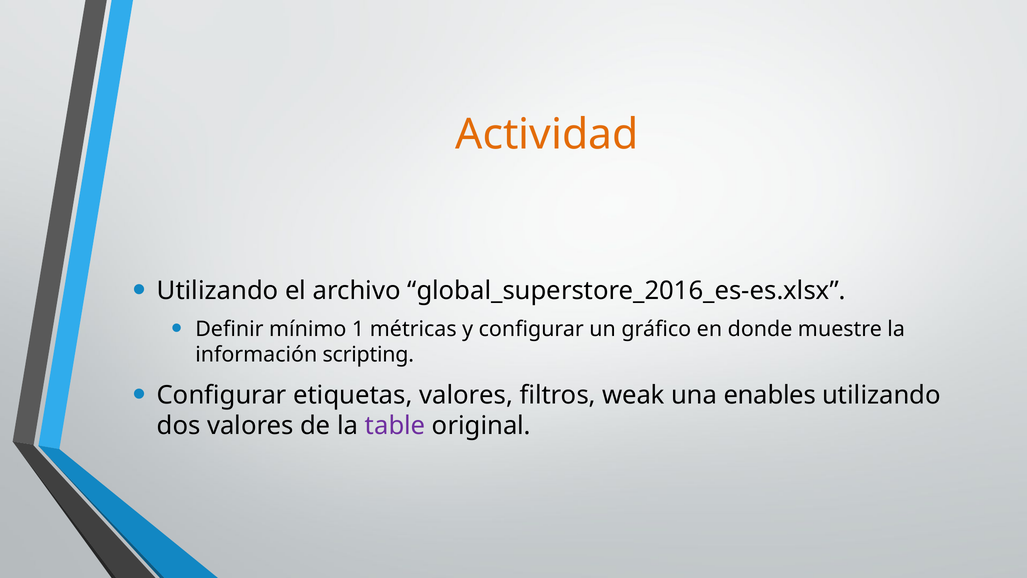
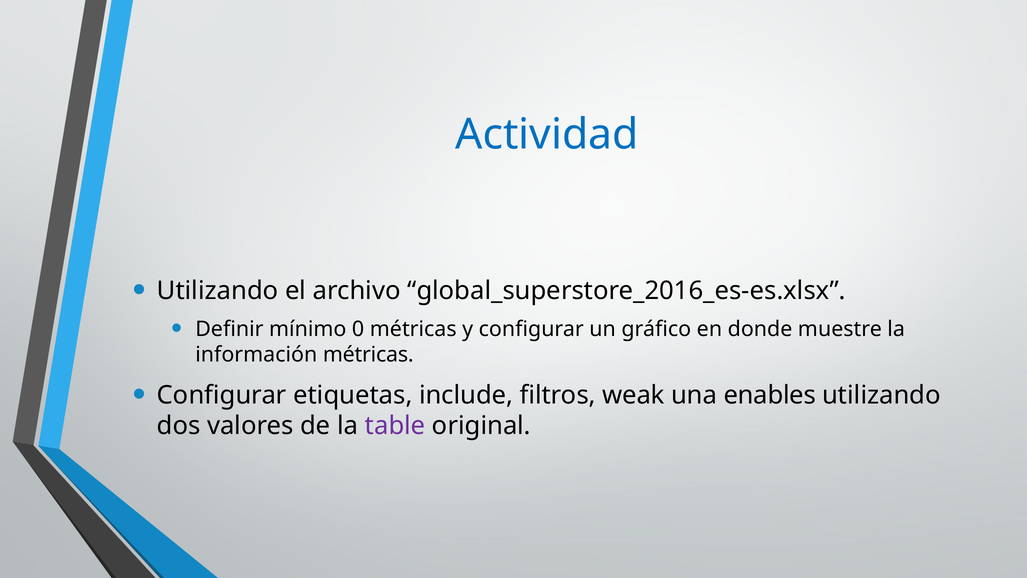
Actividad colour: orange -> blue
1: 1 -> 0
información scripting: scripting -> métricas
etiquetas valores: valores -> include
